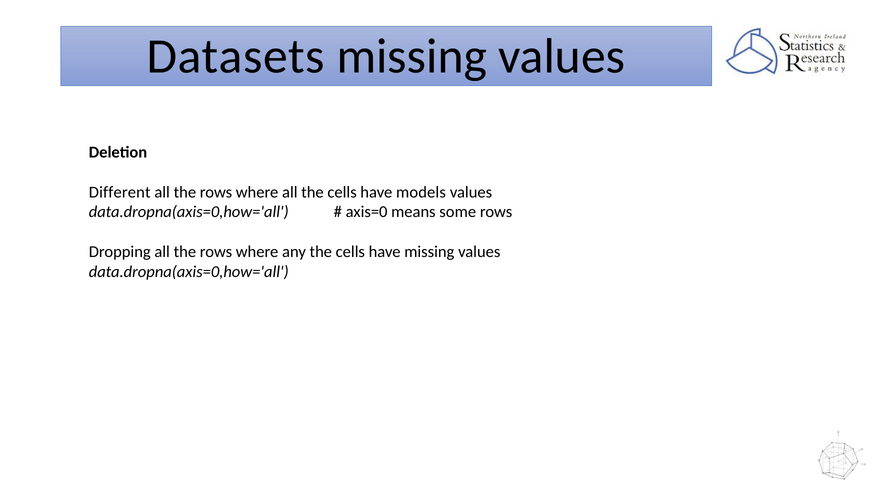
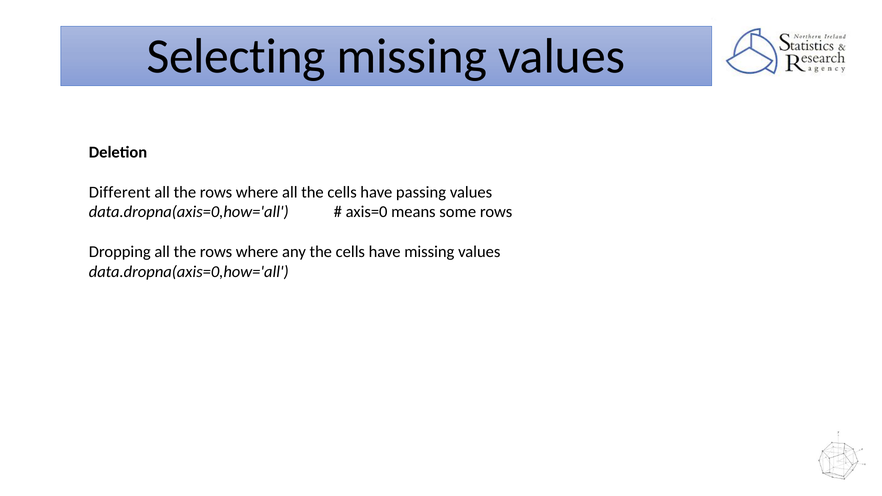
Datasets: Datasets -> Selecting
models: models -> passing
